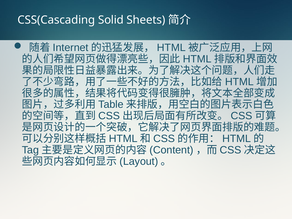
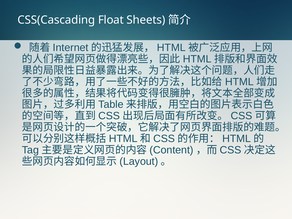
Solid: Solid -> Float
